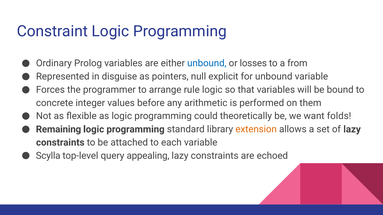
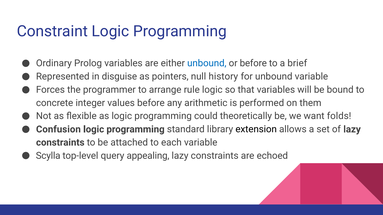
or losses: losses -> before
from: from -> brief
explicit: explicit -> history
Remaining: Remaining -> Confusion
extension colour: orange -> black
